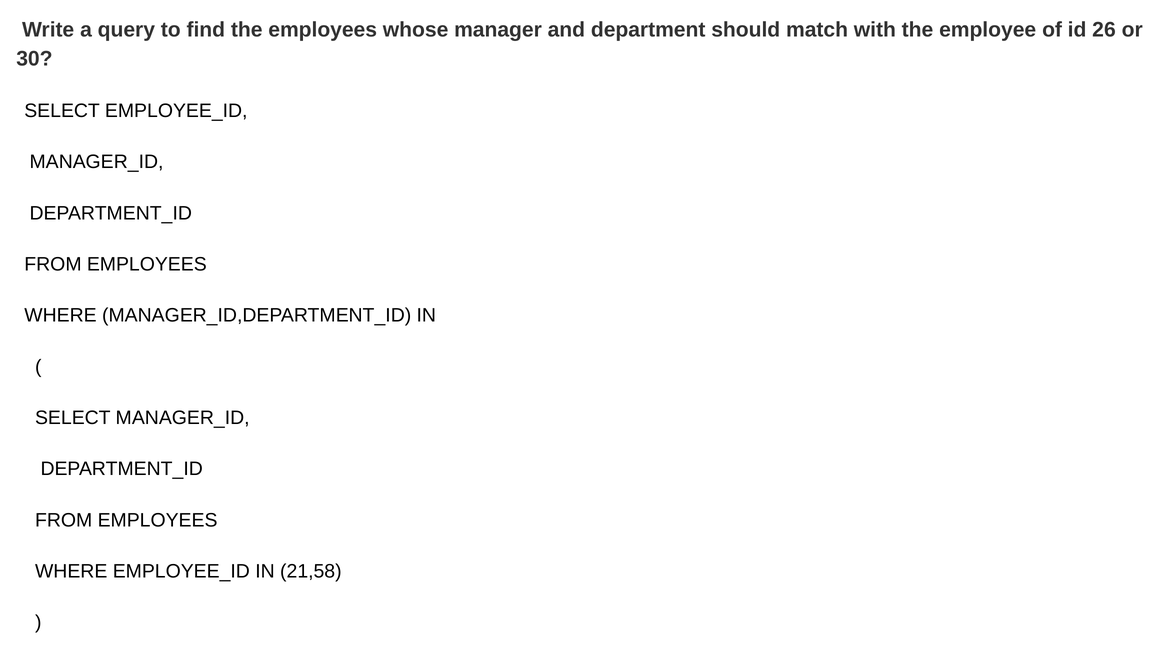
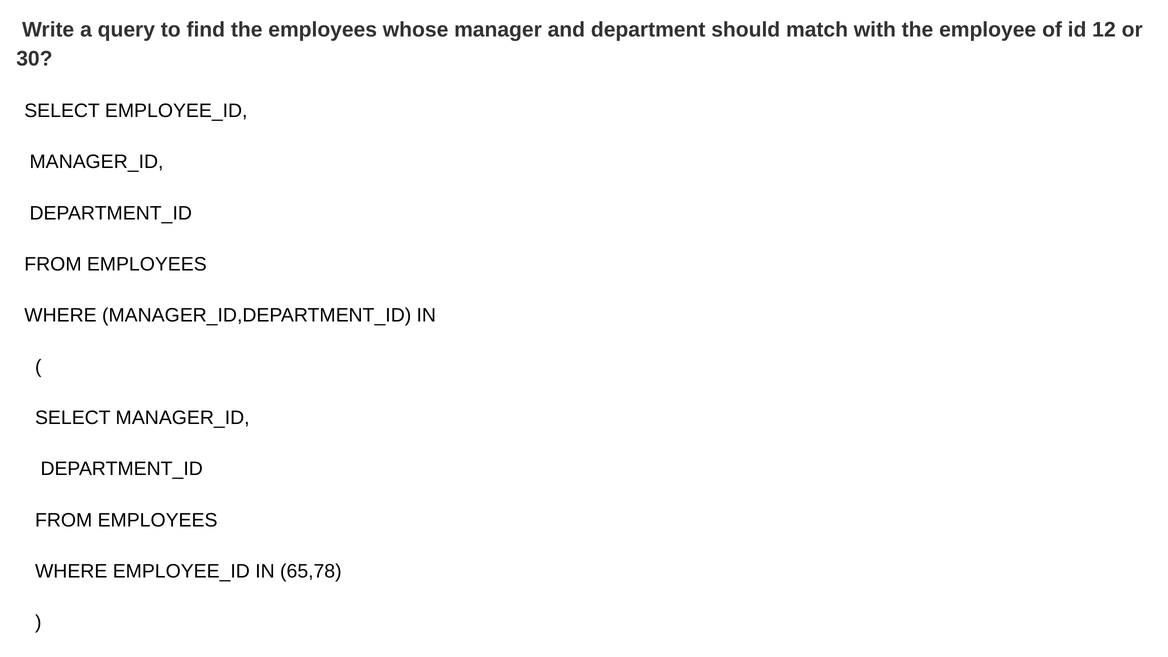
26: 26 -> 12
21,58: 21,58 -> 65,78
